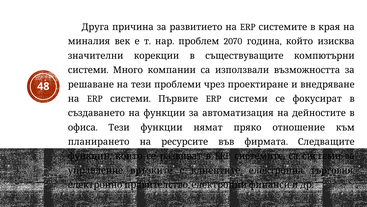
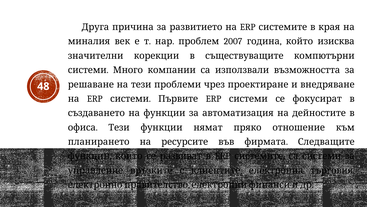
2070: 2070 -> 2007
